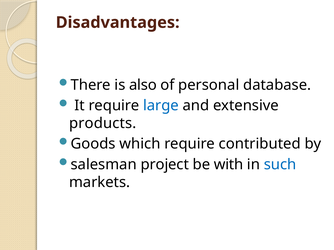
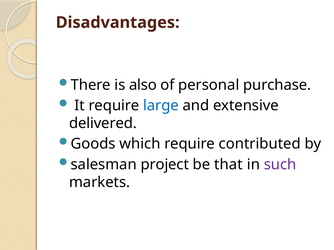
database: database -> purchase
products: products -> delivered
with: with -> that
such colour: blue -> purple
